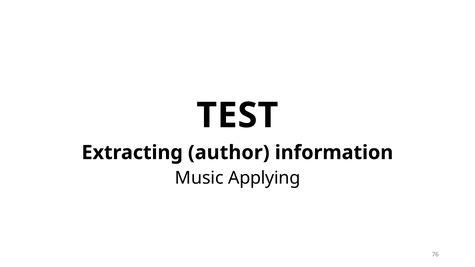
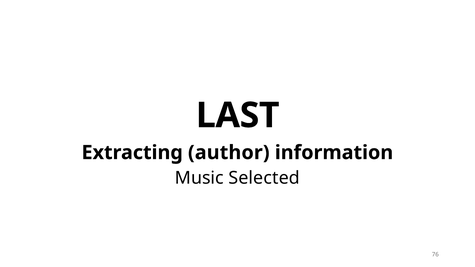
TEST: TEST -> LAST
Applying: Applying -> Selected
